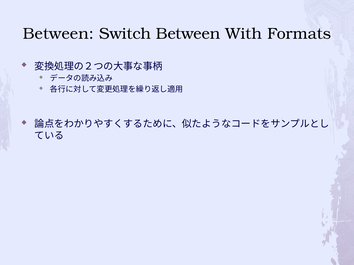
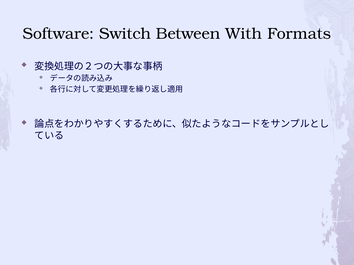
Between at (58, 34): Between -> Software
